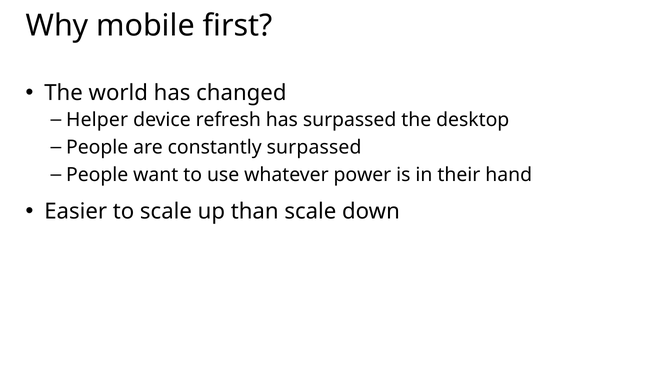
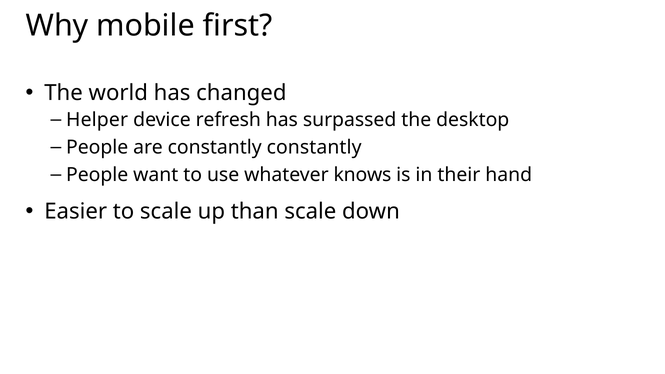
constantly surpassed: surpassed -> constantly
power: power -> knows
